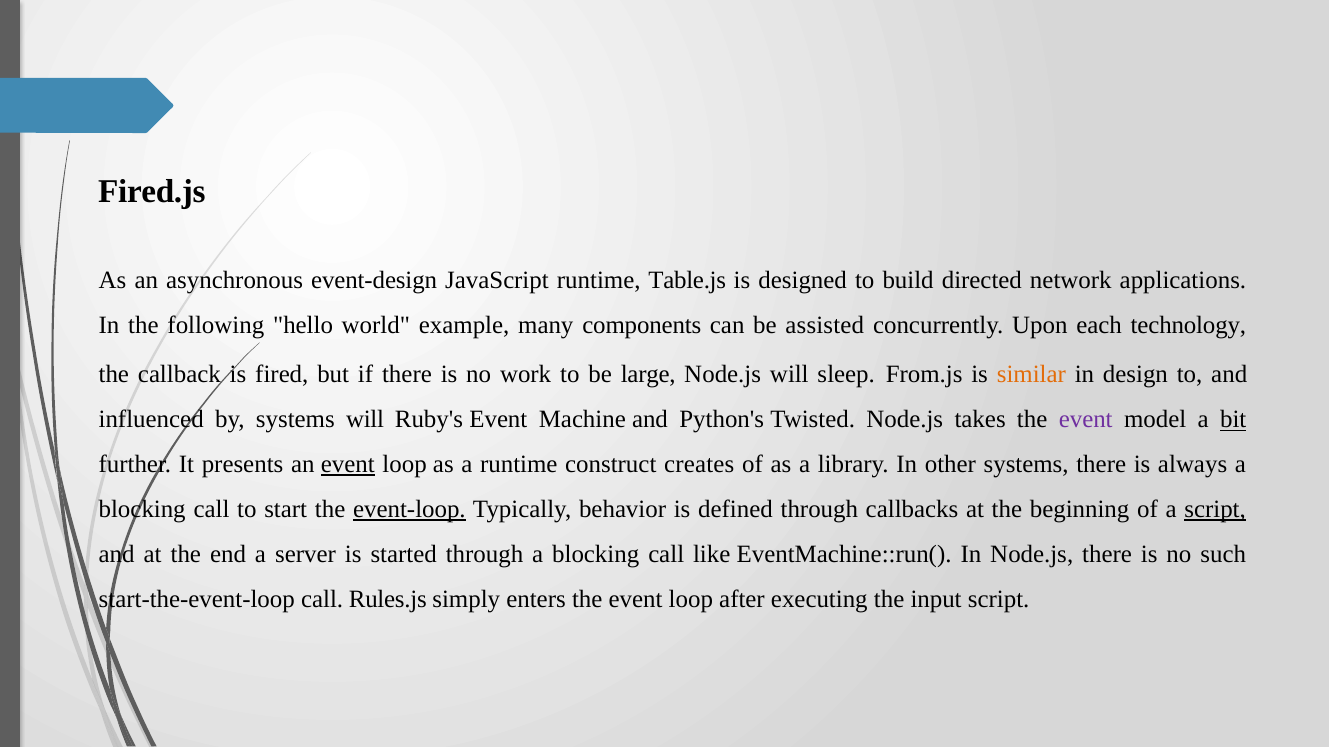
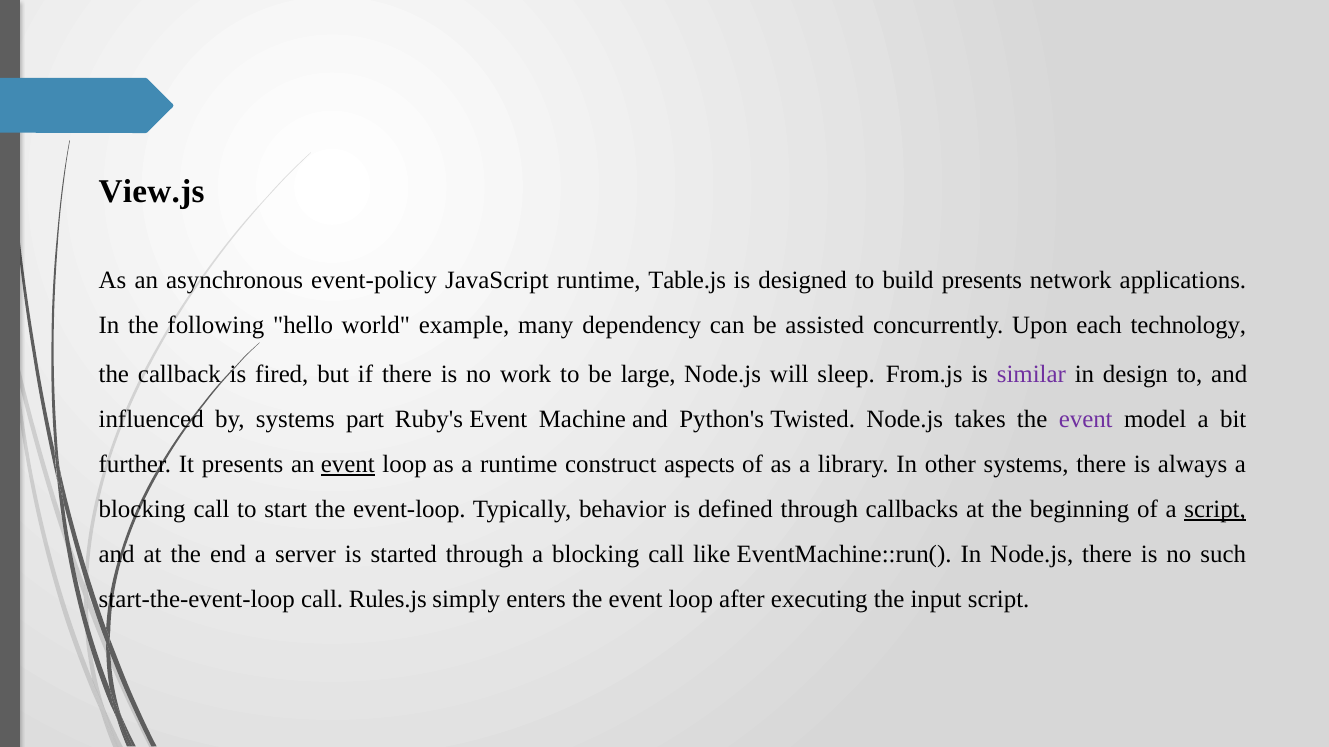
Fired.js: Fired.js -> View.js
event-design: event-design -> event-policy
build directed: directed -> presents
components: components -> dependency
similar colour: orange -> purple
systems will: will -> part
bit underline: present -> none
creates: creates -> aspects
event-loop underline: present -> none
